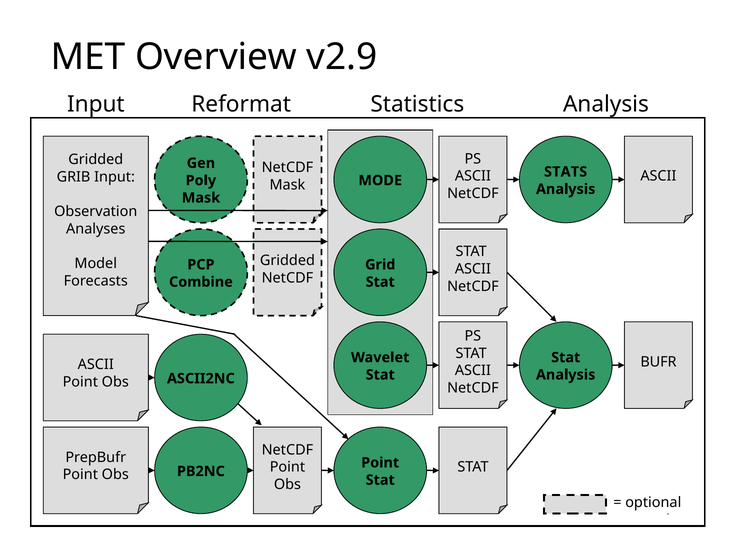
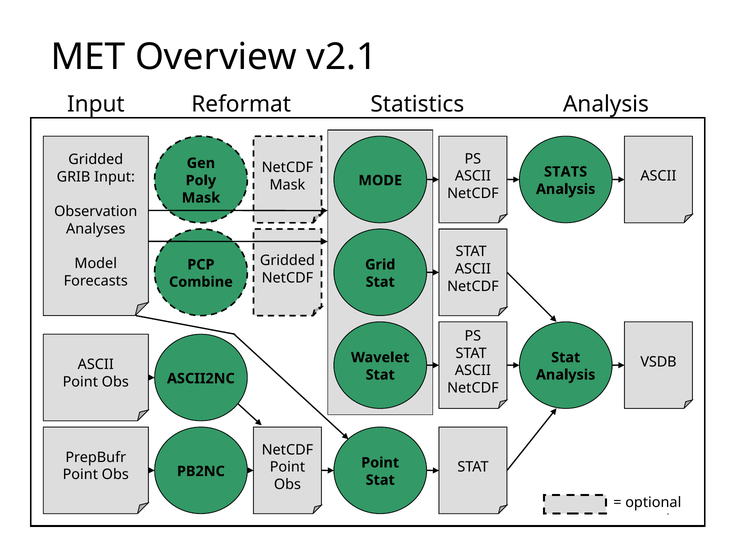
v2.9: v2.9 -> v2.1
BUFR: BUFR -> VSDB
